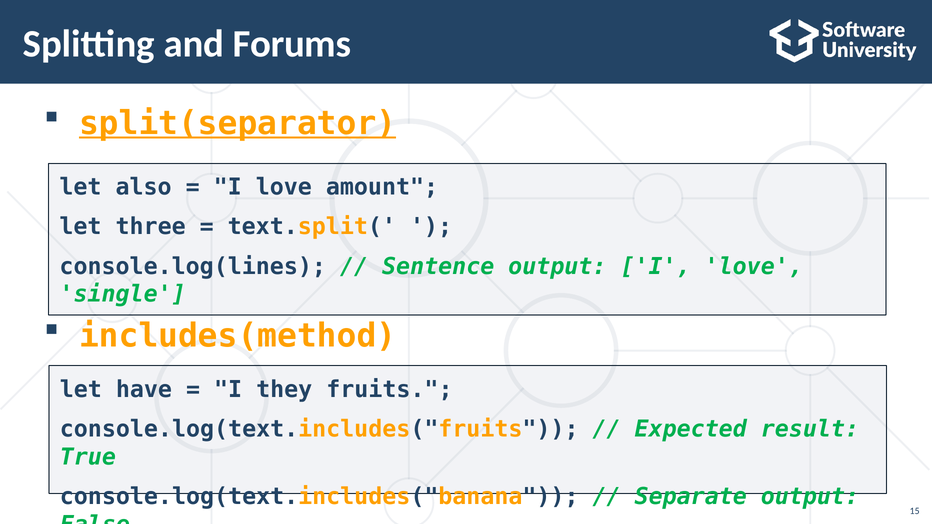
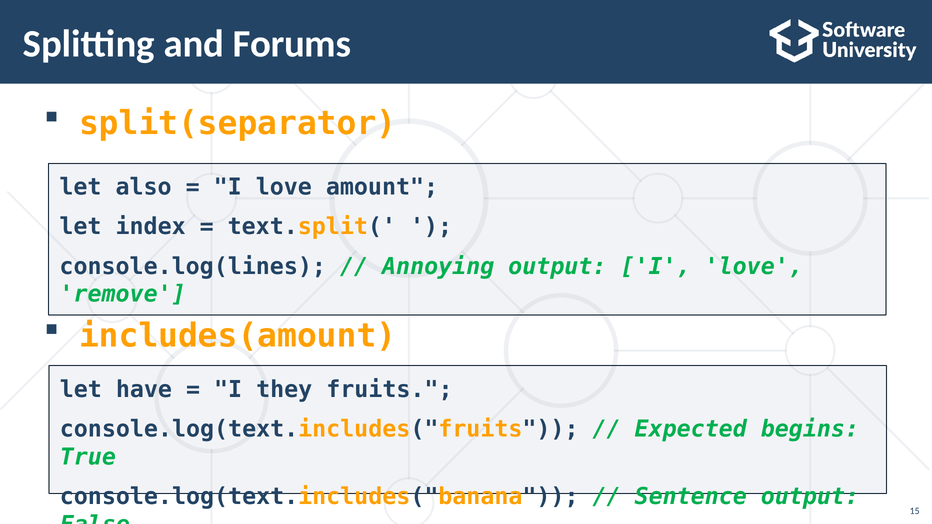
split(separator underline: present -> none
three: three -> index
Sentence: Sentence -> Annoying
single: single -> remove
includes(method: includes(method -> includes(amount
result: result -> begins
Separate: Separate -> Sentence
